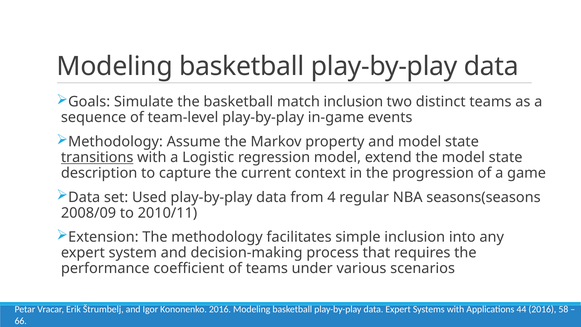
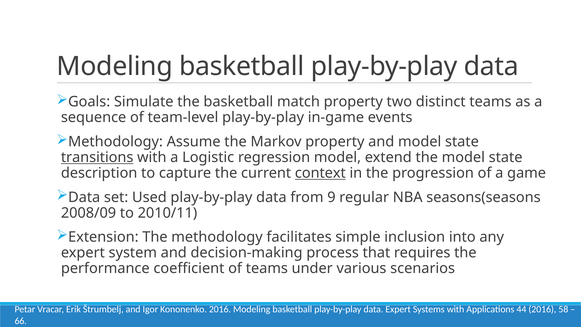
match inclusion: inclusion -> property
context underline: none -> present
4: 4 -> 9
